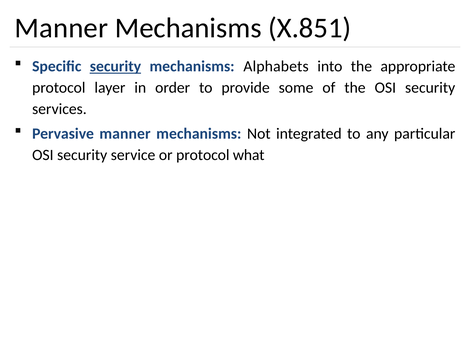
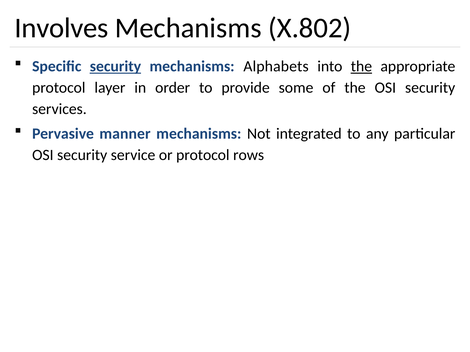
Manner at (61, 28): Manner -> Involves
X.851: X.851 -> X.802
the at (361, 66) underline: none -> present
what: what -> rows
